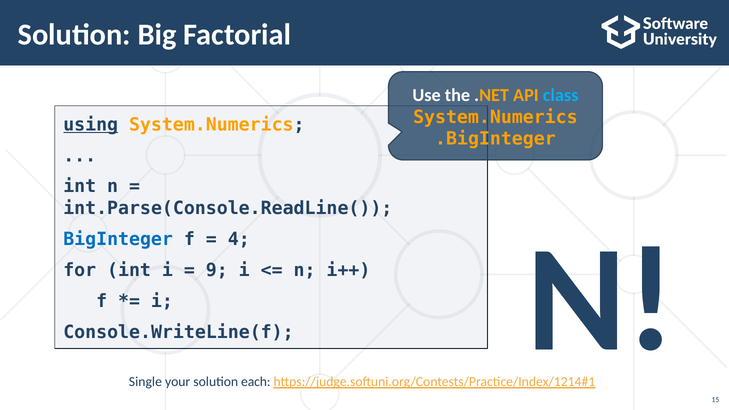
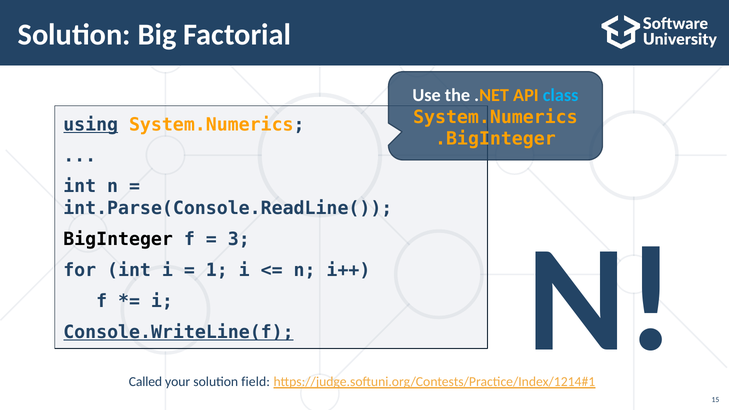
BigInteger colour: blue -> black
4: 4 -> 3
9: 9 -> 1
Console.WriteLine(f underline: none -> present
Single: Single -> Called
each: each -> field
